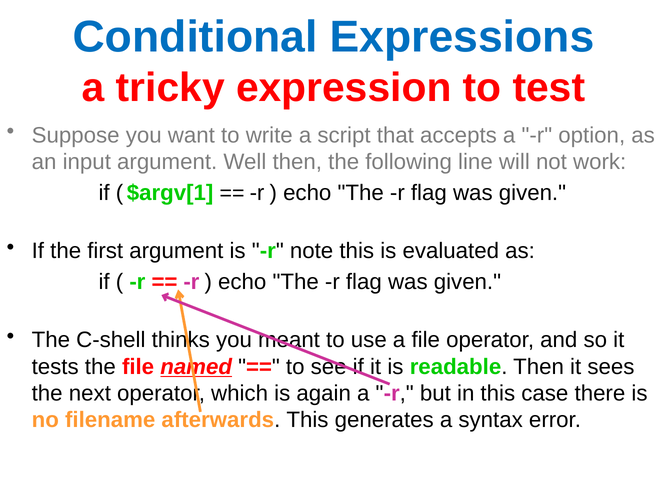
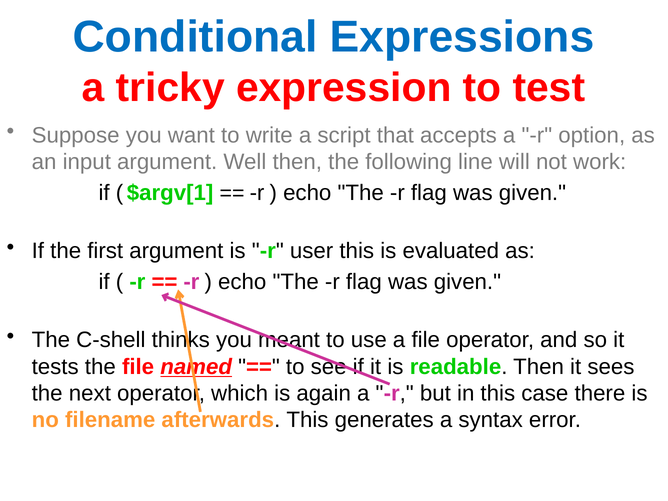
note: note -> user
